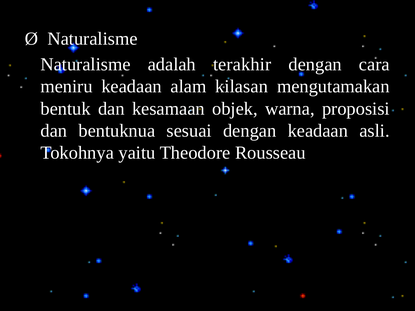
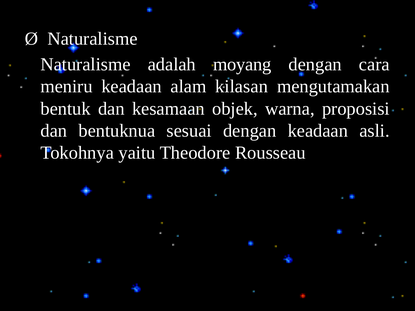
terakhir: terakhir -> moyang
